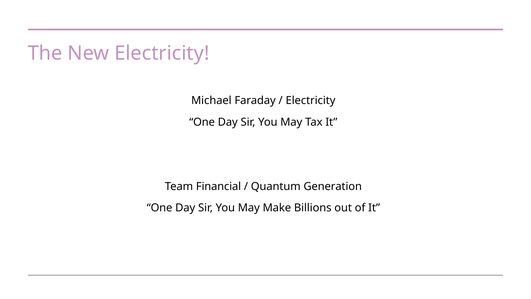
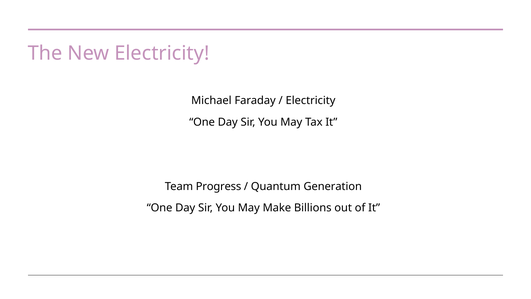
Financial: Financial -> Progress
